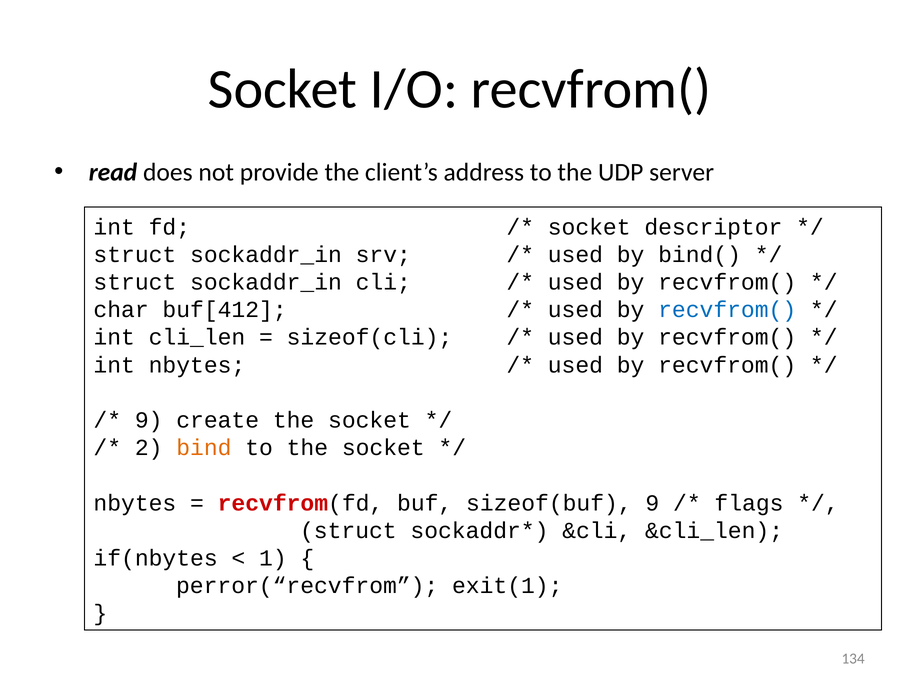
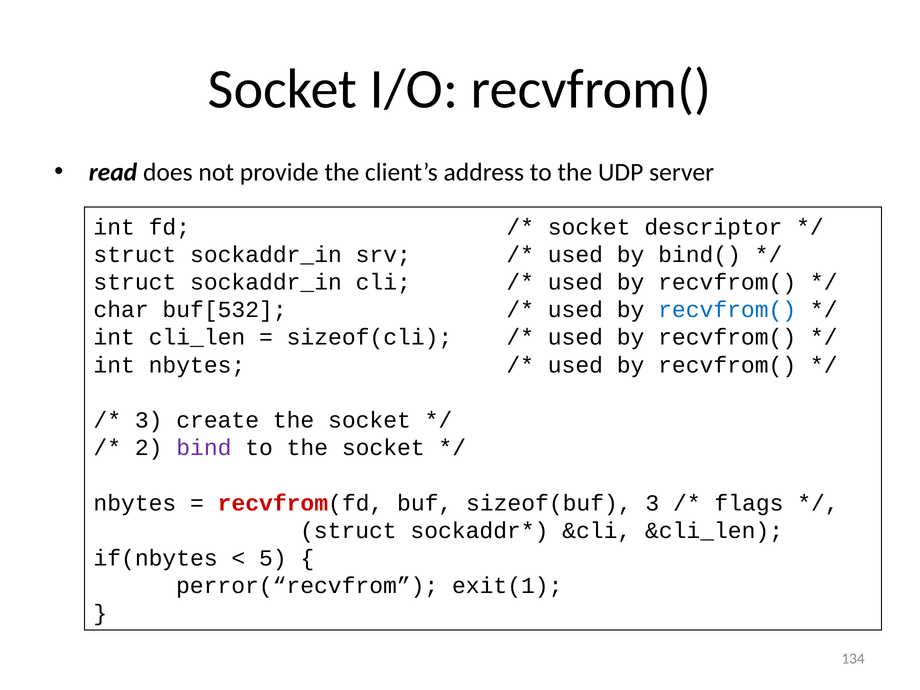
buf[412: buf[412 -> buf[532
9 at (149, 420): 9 -> 3
bind colour: orange -> purple
sizeof(buf 9: 9 -> 3
1: 1 -> 5
